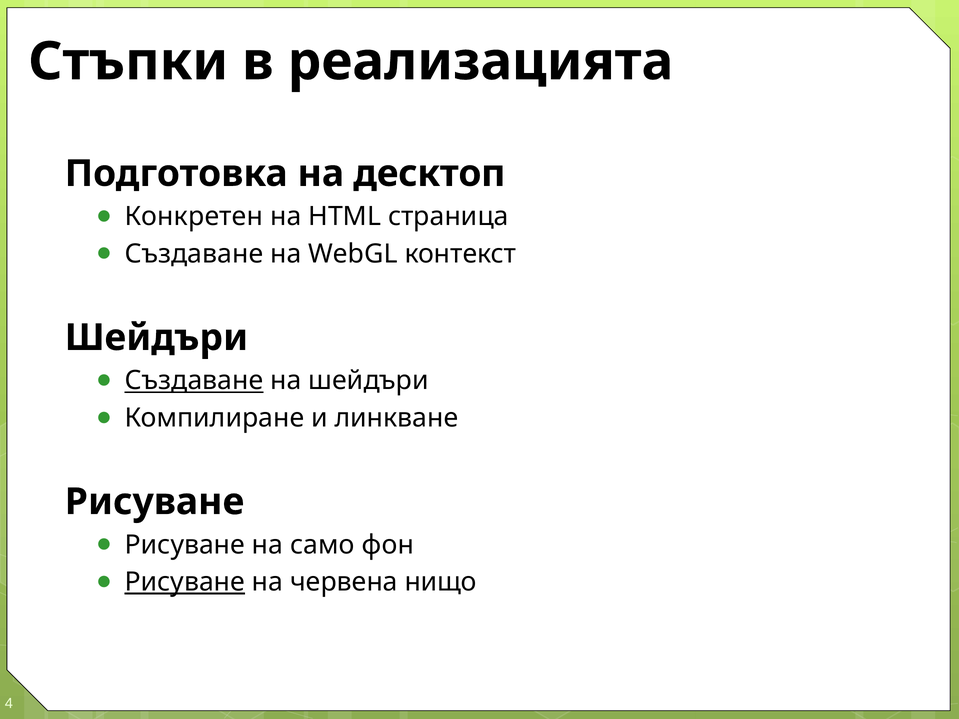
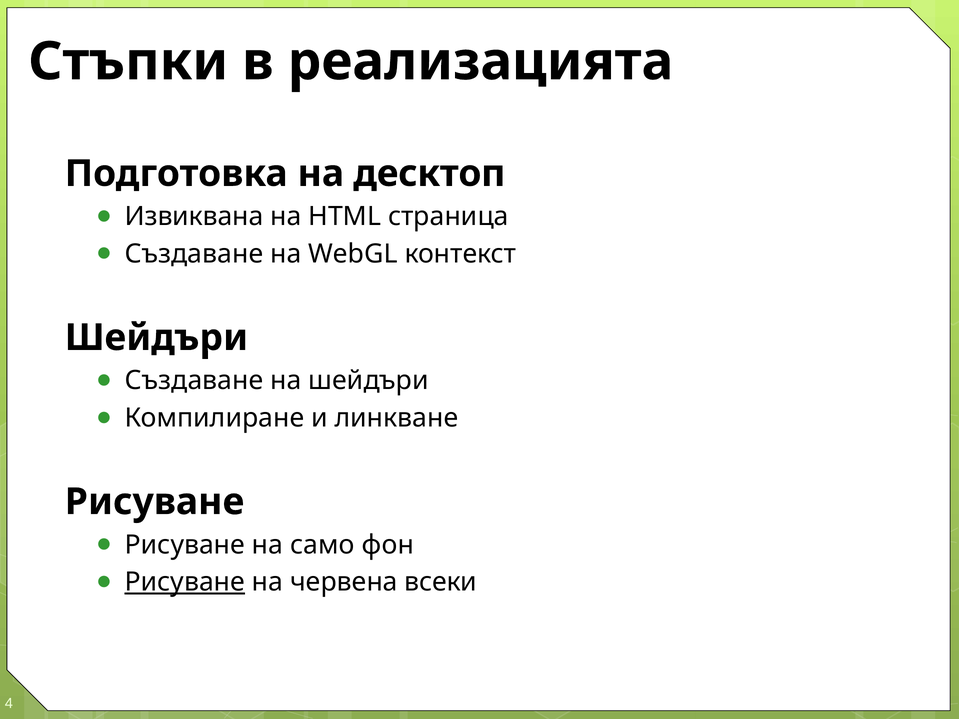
Конкретен: Конкретен -> Извиквана
Създаване at (194, 381) underline: present -> none
нищо: нищо -> всеки
